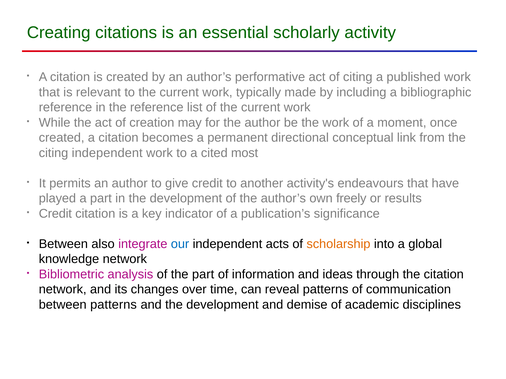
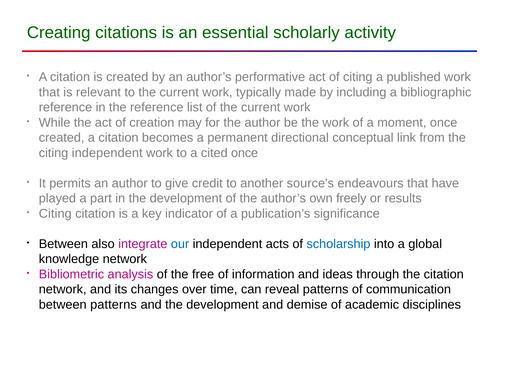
cited most: most -> once
activity's: activity's -> source's
Credit at (55, 214): Credit -> Citing
scholarship colour: orange -> blue
the part: part -> free
